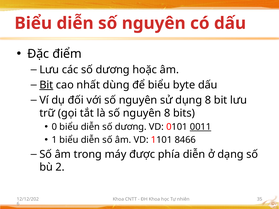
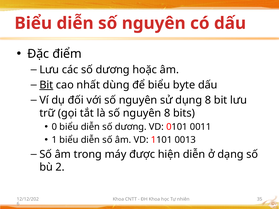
0011 underline: present -> none
8466: 8466 -> 0013
phía: phía -> hiện
